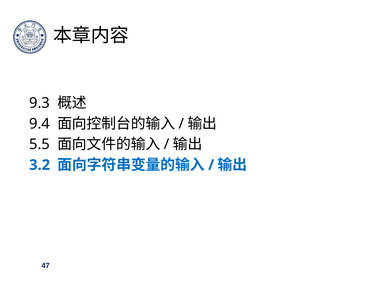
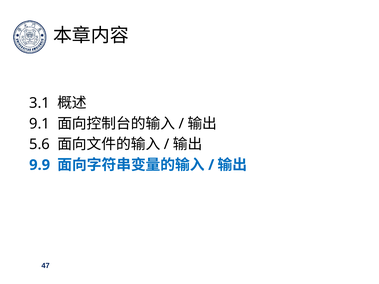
9.3: 9.3 -> 3.1
9.4: 9.4 -> 9.1
5.5: 5.5 -> 5.6
3.2: 3.2 -> 9.9
